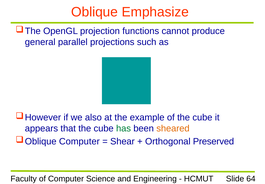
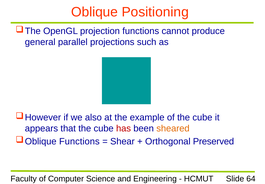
Emphasize: Emphasize -> Positioning
has colour: green -> red
Computer at (79, 141): Computer -> Functions
